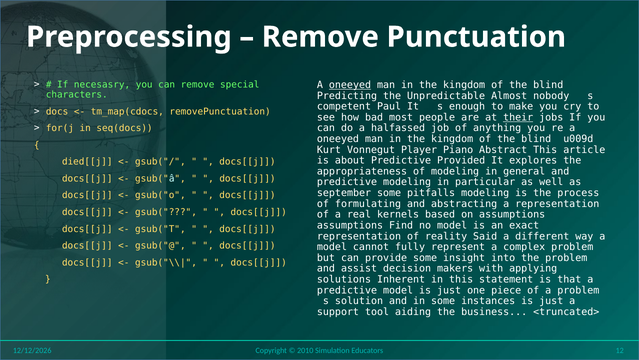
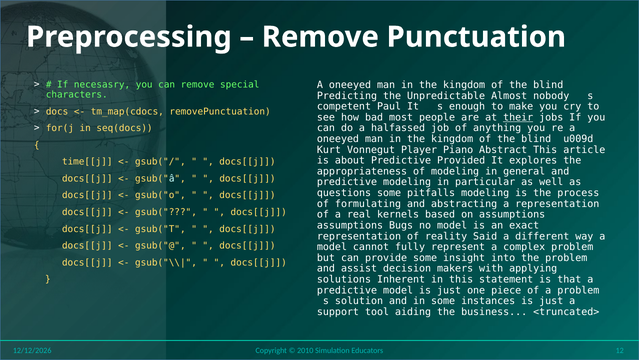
oneeyed at (350, 85) underline: present -> none
died[[j: died[[j -> time[[j
september: september -> questions
Find: Find -> Bugs
